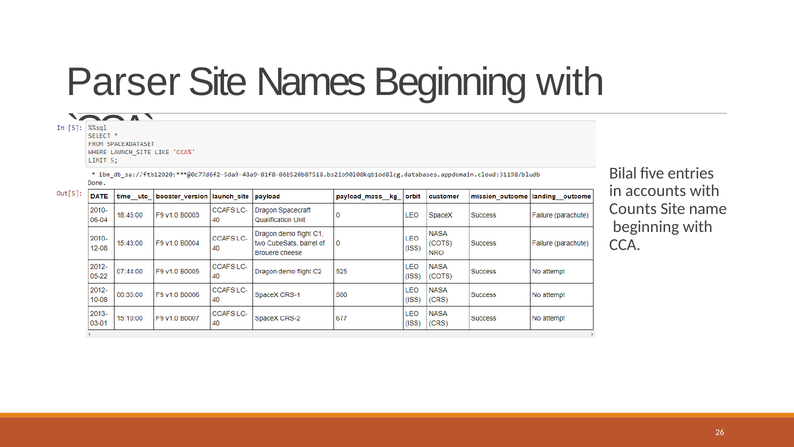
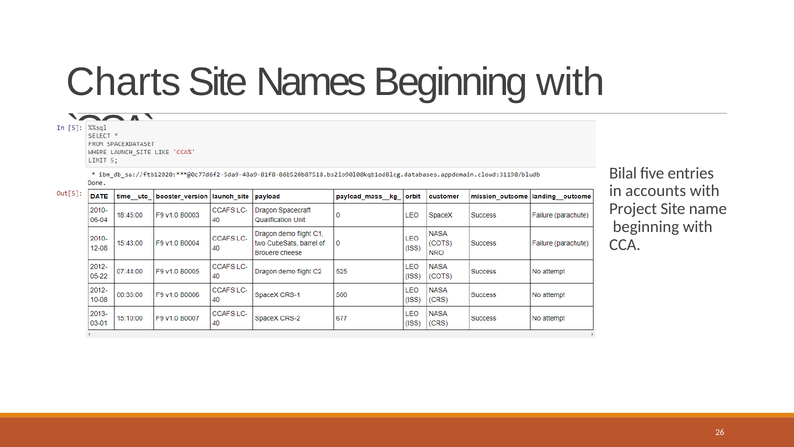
Parser: Parser -> Charts
Counts: Counts -> Project
